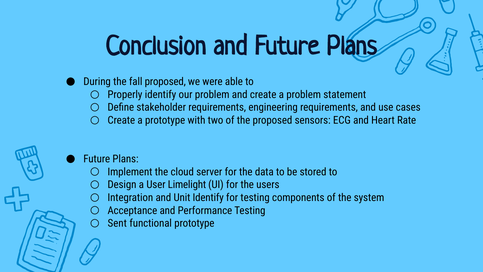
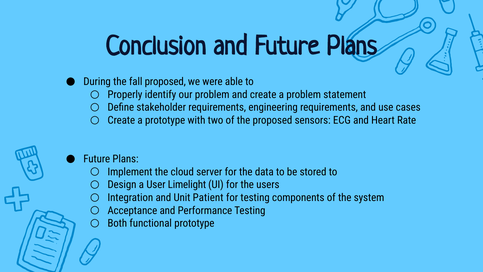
Unit Identify: Identify -> Patient
Sent: Sent -> Both
